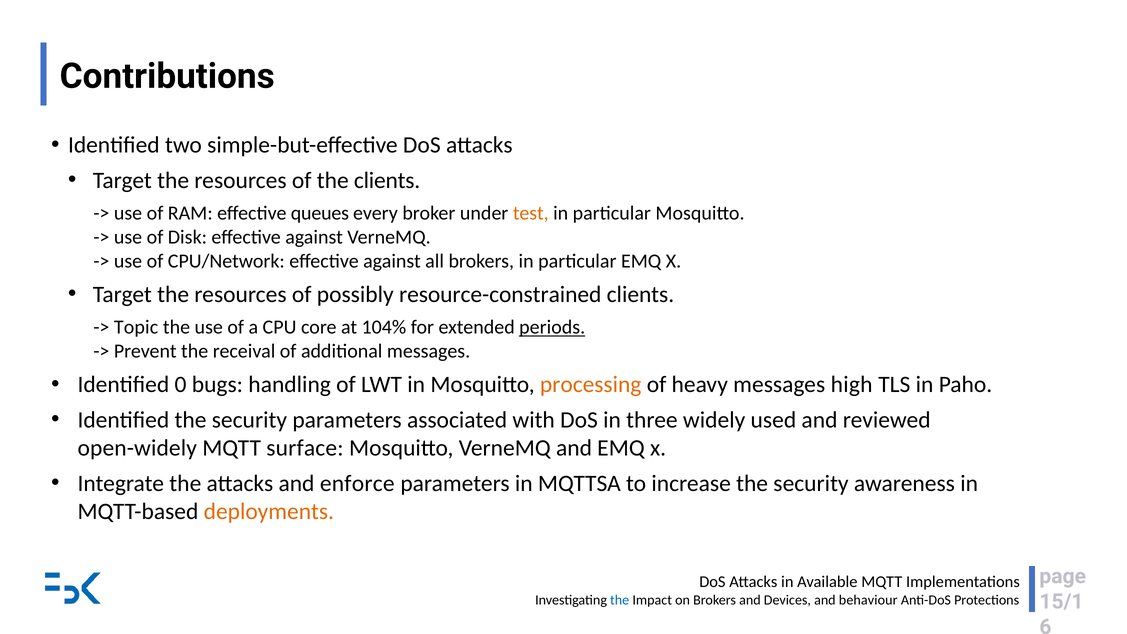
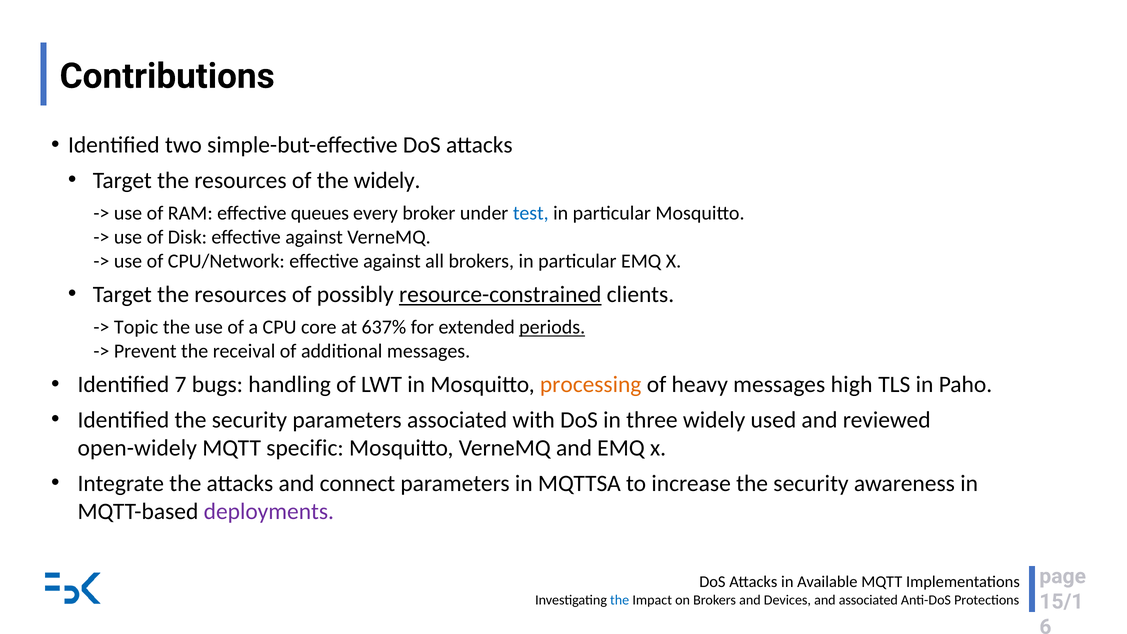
the clients: clients -> widely
test colour: orange -> blue
resource-constrained underline: none -> present
104%: 104% -> 637%
0: 0 -> 7
surface: surface -> specific
enforce: enforce -> connect
deployments colour: orange -> purple
and behaviour: behaviour -> associated
